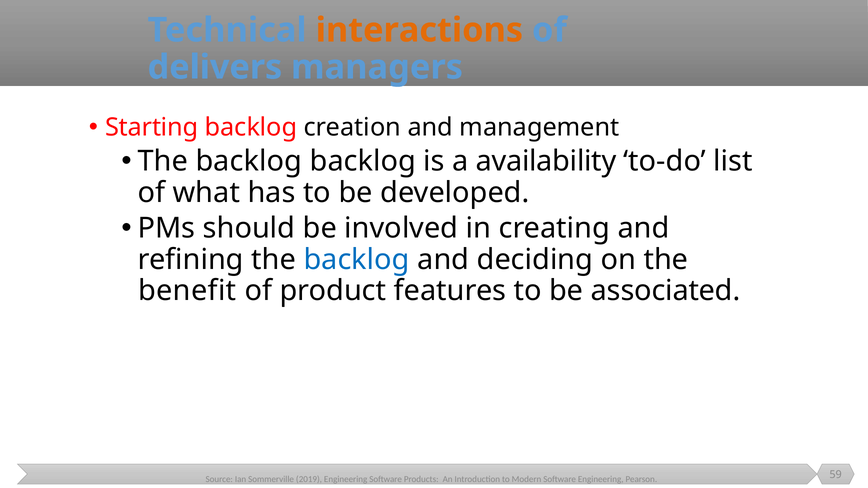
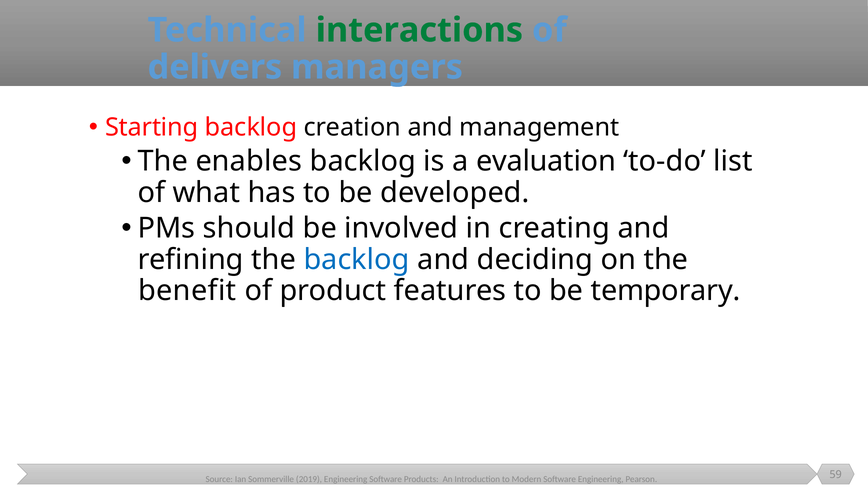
interactions colour: orange -> green
backlog at (249, 161): backlog -> enables
availability: availability -> evaluation
associated: associated -> temporary
